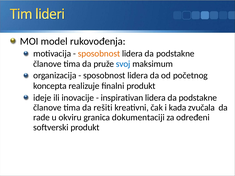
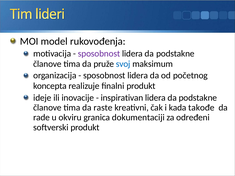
sposobnost at (99, 54) colour: orange -> purple
rešiti: rešiti -> raste
zvučala: zvučala -> takođe
